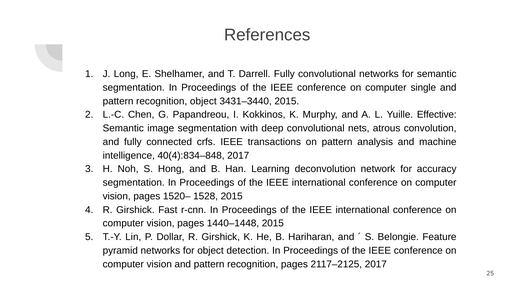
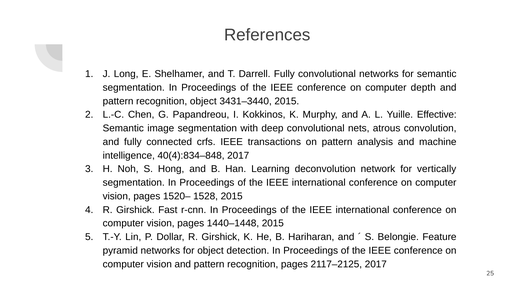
single: single -> depth
accuracy: accuracy -> vertically
